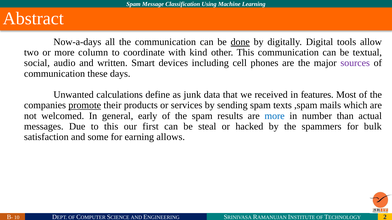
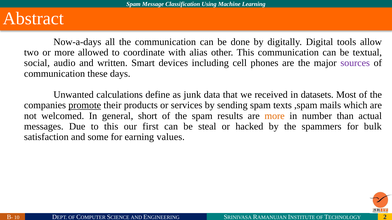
done underline: present -> none
column: column -> allowed
kind: kind -> alias
features: features -> datasets
early: early -> short
more at (275, 116) colour: blue -> orange
allows: allows -> values
